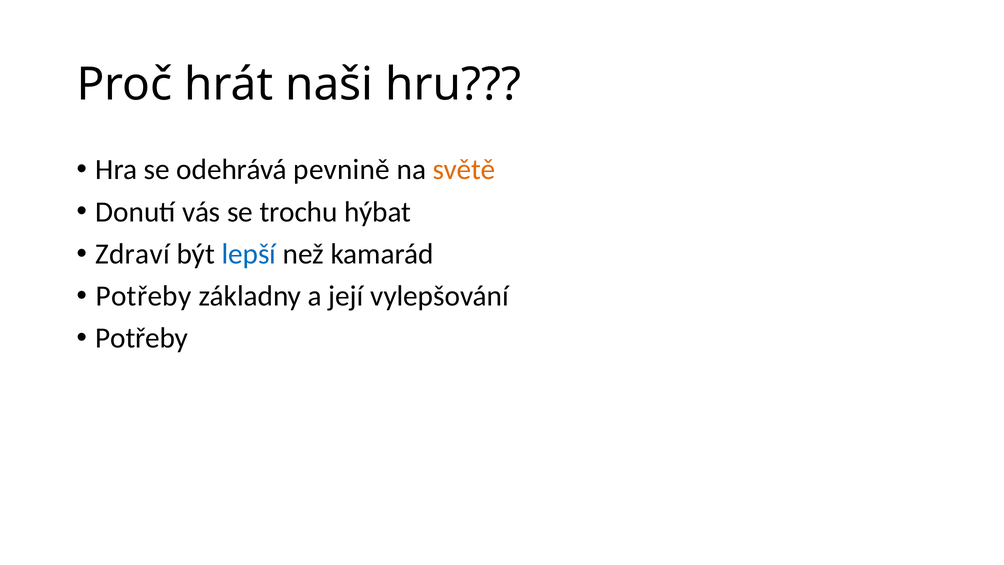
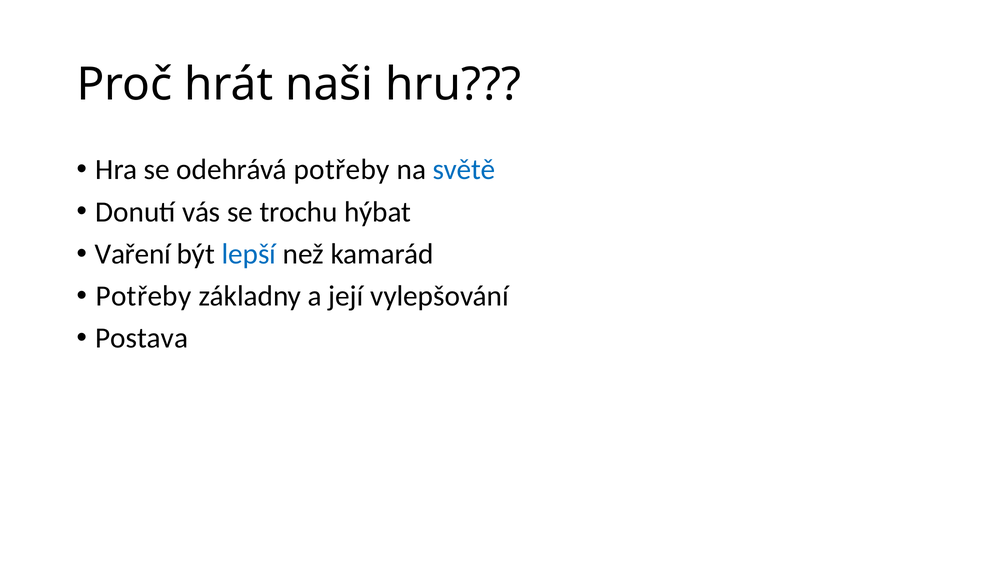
odehrává pevnině: pevnině -> potřeby
světě colour: orange -> blue
Zdraví: Zdraví -> Vaření
Potřeby at (142, 338): Potřeby -> Postava
